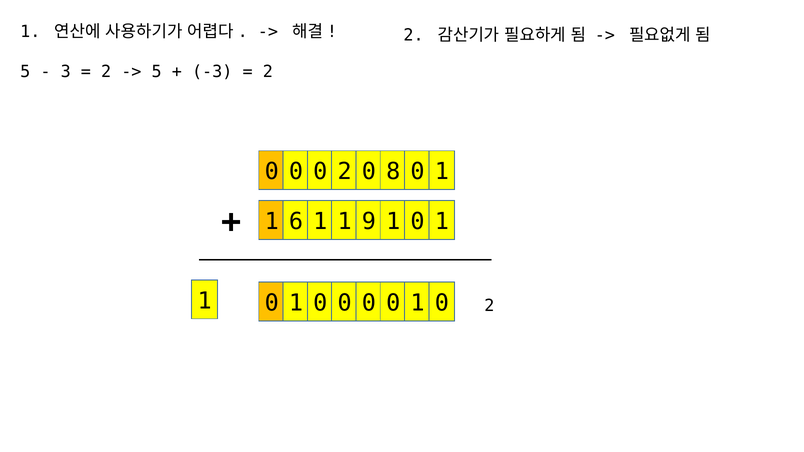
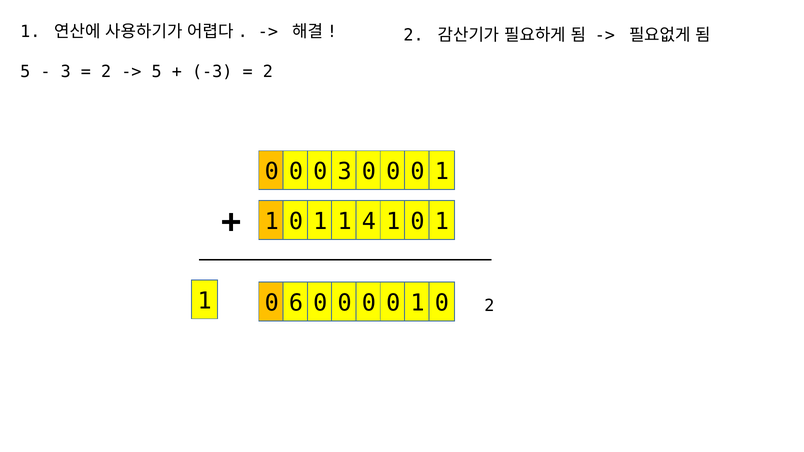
0 0 2: 2 -> 3
8 at (393, 172): 8 -> 0
6 at (296, 222): 6 -> 0
9: 9 -> 4
1 at (296, 303): 1 -> 6
